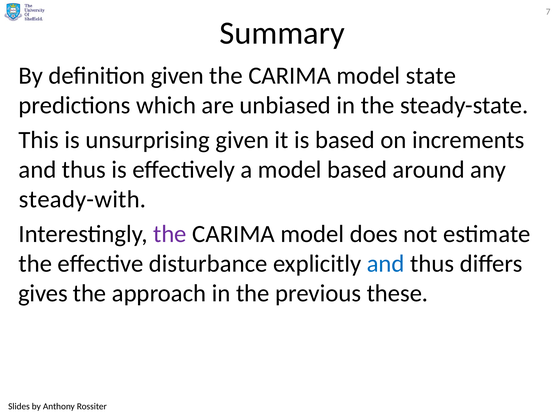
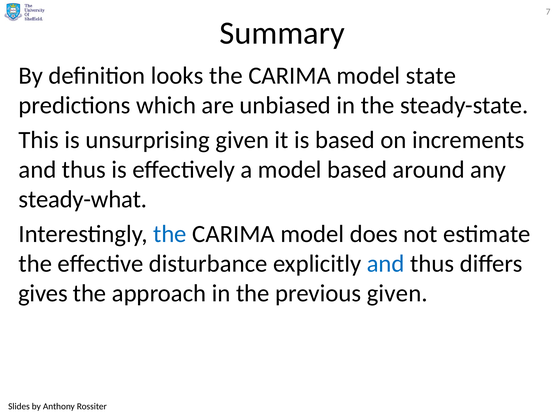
definition given: given -> looks
steady-with: steady-with -> steady-what
the at (170, 234) colour: purple -> blue
previous these: these -> given
